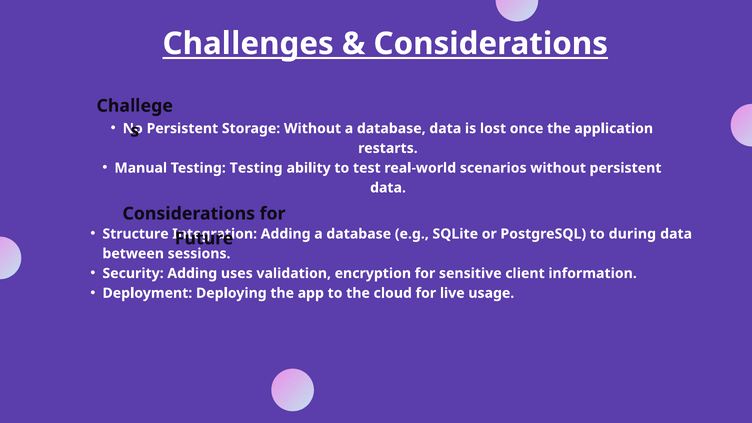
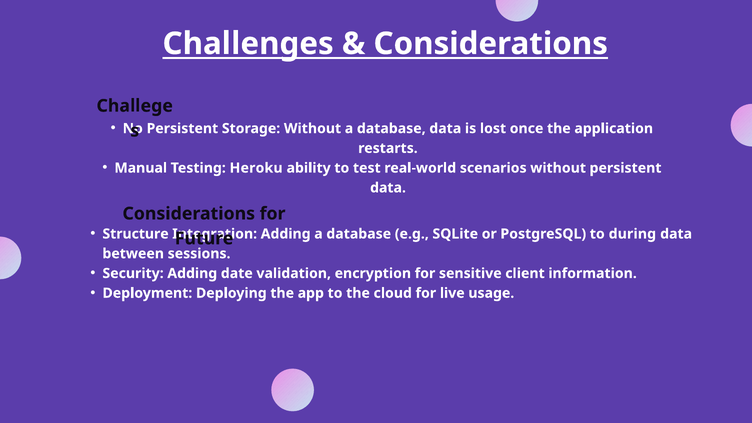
Testing Testing: Testing -> Heroku
uses: uses -> date
